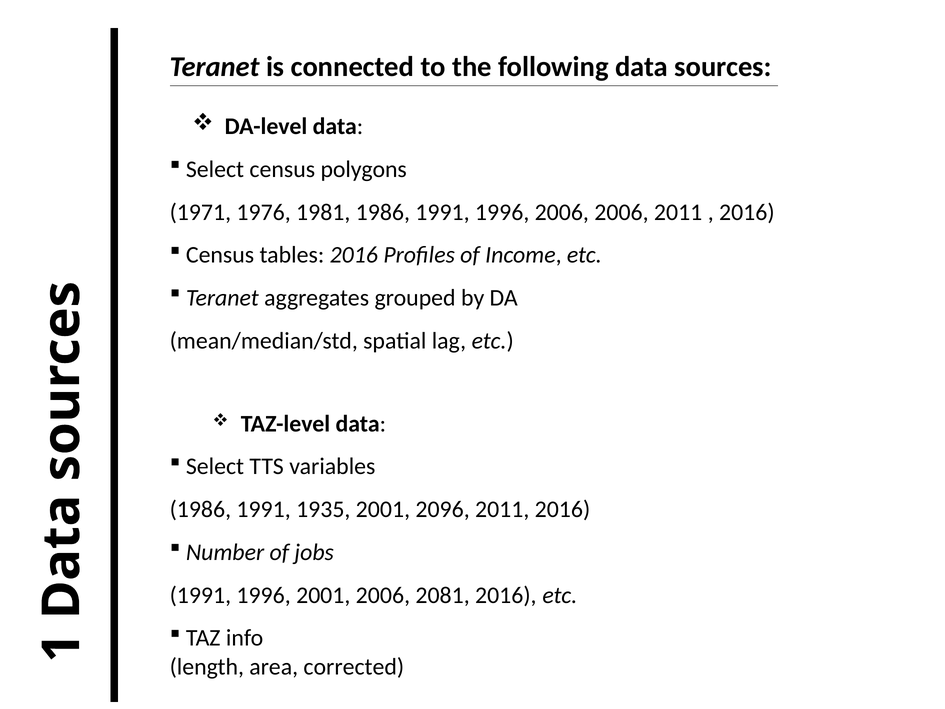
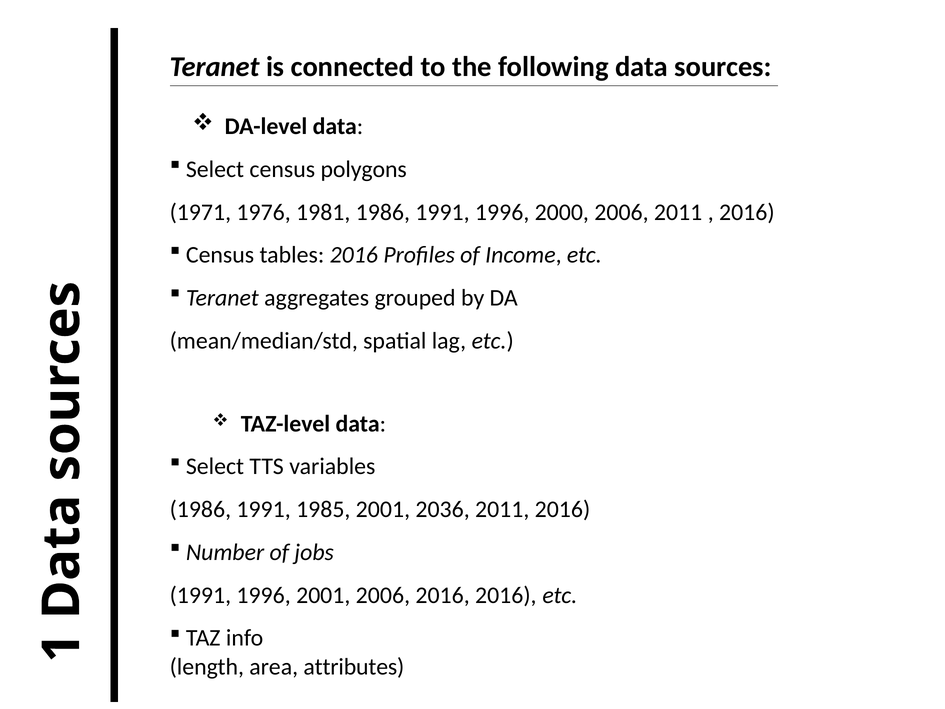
1996 2006: 2006 -> 2000
1935: 1935 -> 1985
2096: 2096 -> 2036
2006 2081: 2081 -> 2016
corrected: corrected -> attributes
